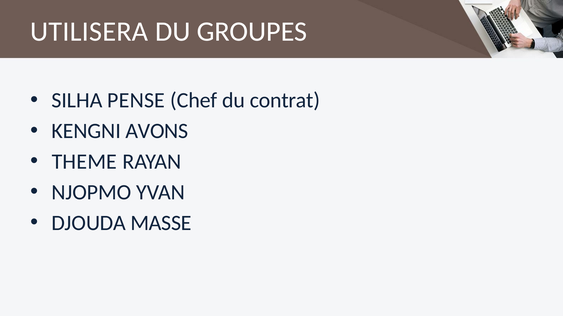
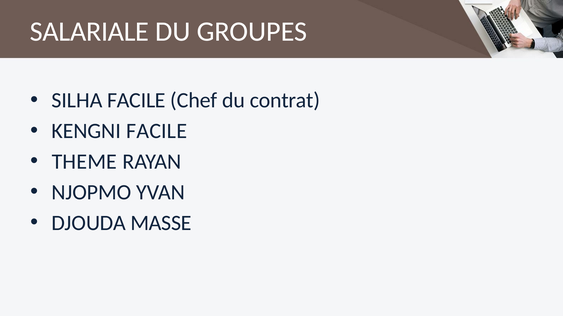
UTILISERA: UTILISERA -> SALARIALE
SILHA PENSE: PENSE -> FACILE
KENGNI AVONS: AVONS -> FACILE
